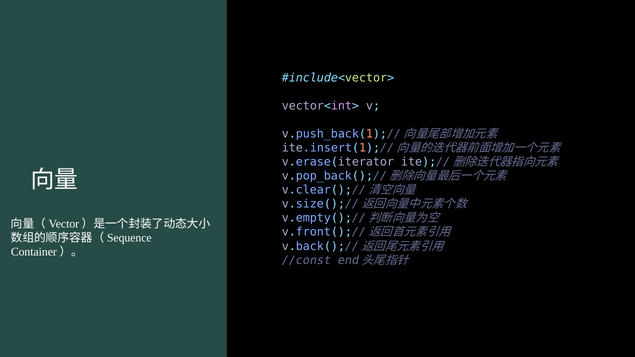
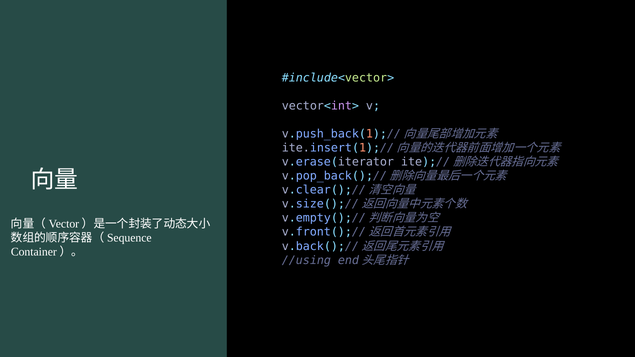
//const: //const -> //using
